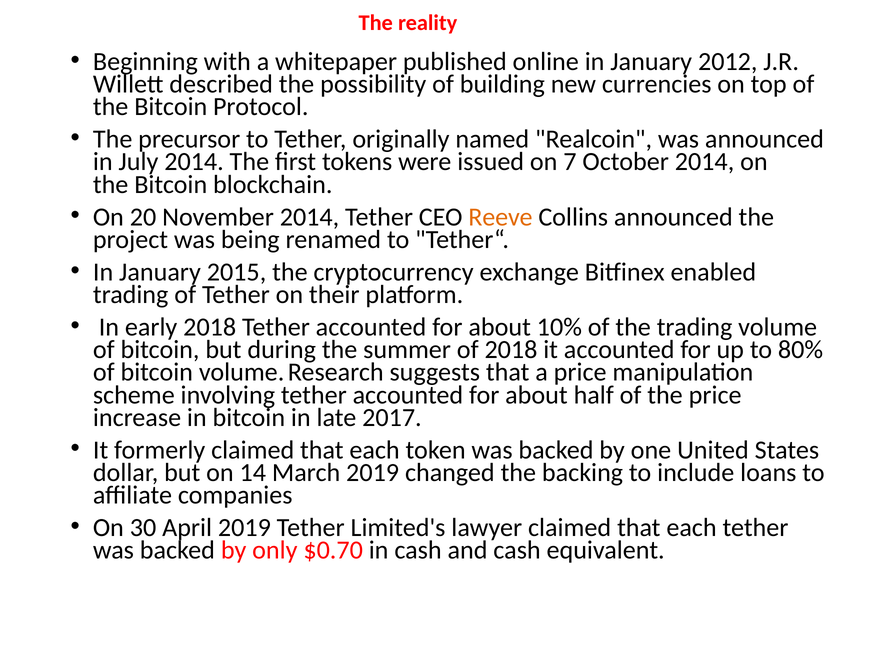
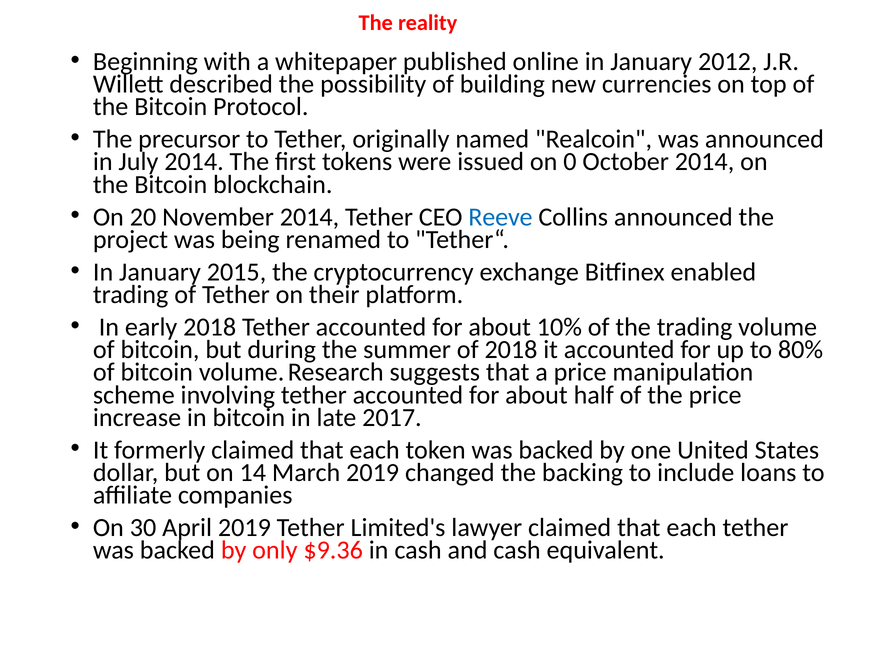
7: 7 -> 0
Reeve colour: orange -> blue
$0.70: $0.70 -> $9.36
